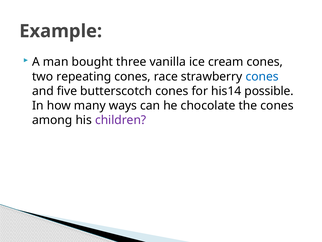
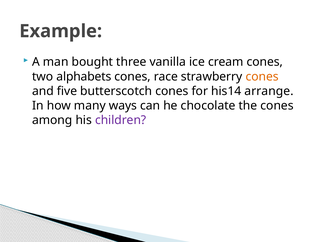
repeating: repeating -> alphabets
cones at (262, 76) colour: blue -> orange
possible: possible -> arrange
